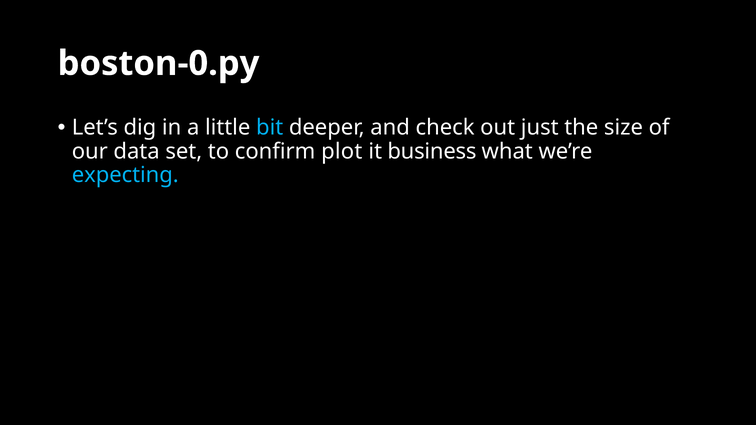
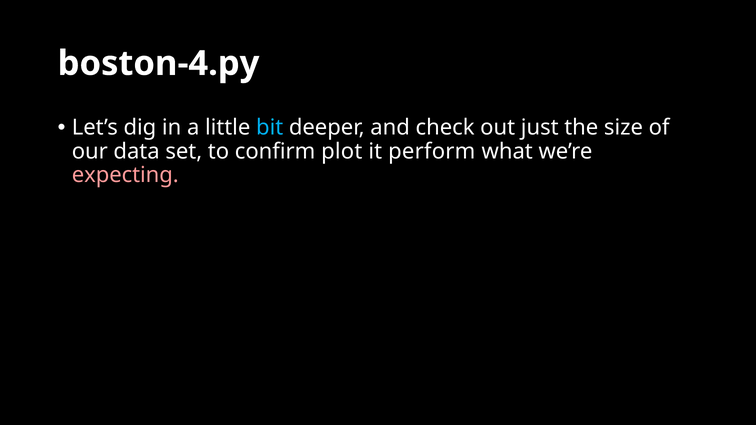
boston-0.py: boston-0.py -> boston-4.py
business: business -> perform
expecting colour: light blue -> pink
